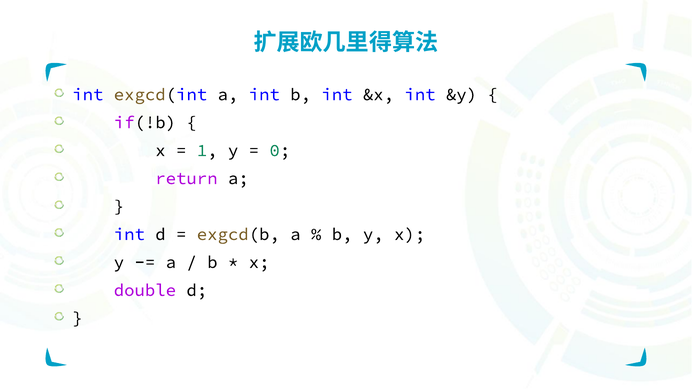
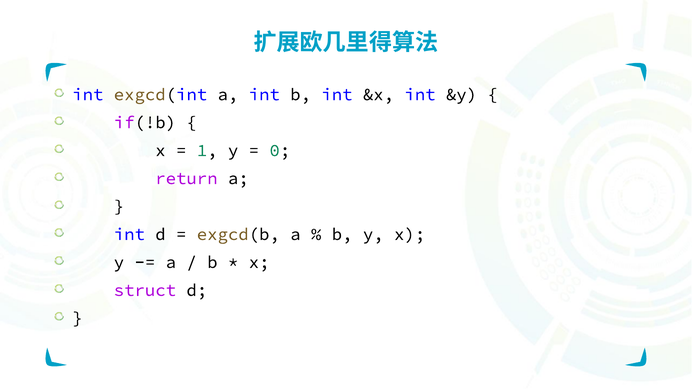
double: double -> struct
